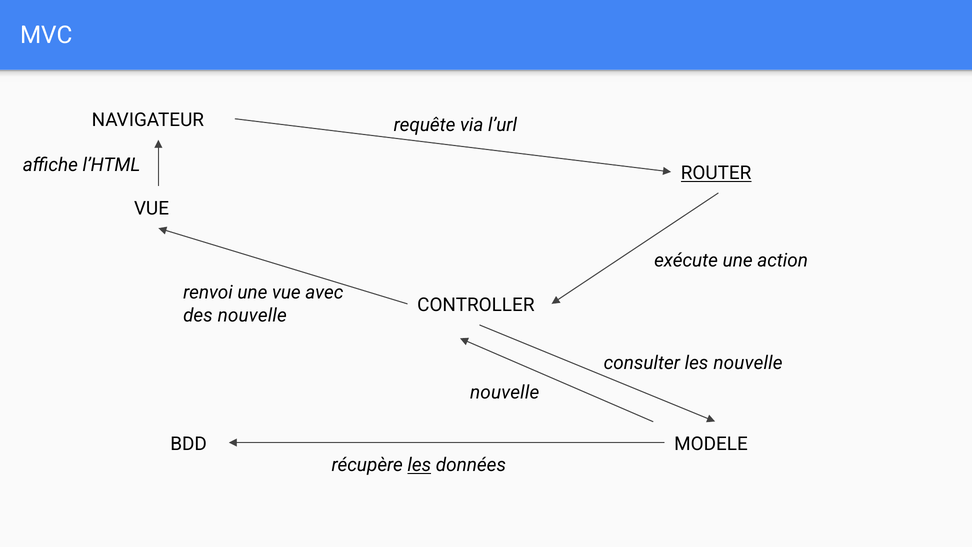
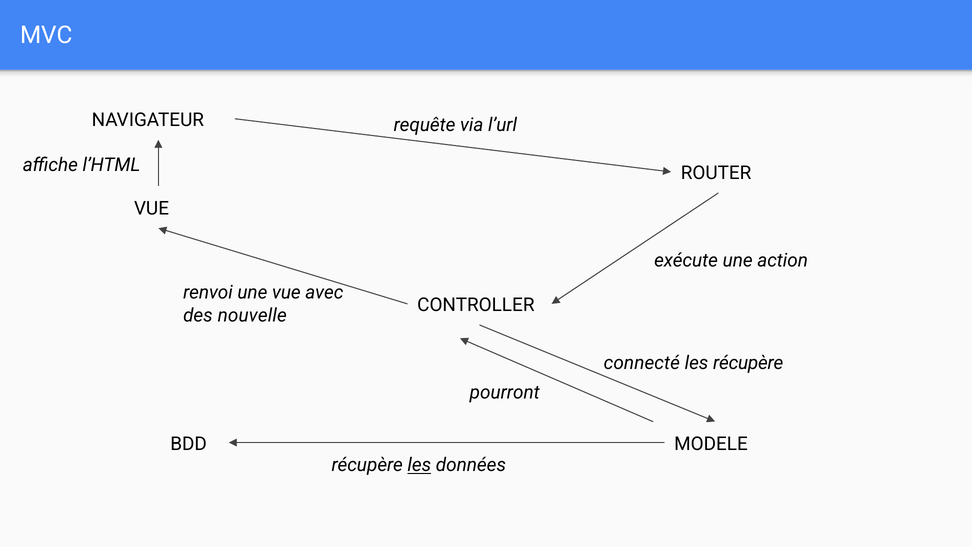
ROUTER underline: present -> none
consulter: consulter -> connecté
les nouvelle: nouvelle -> récupère
nouvelle at (505, 392): nouvelle -> pourront
